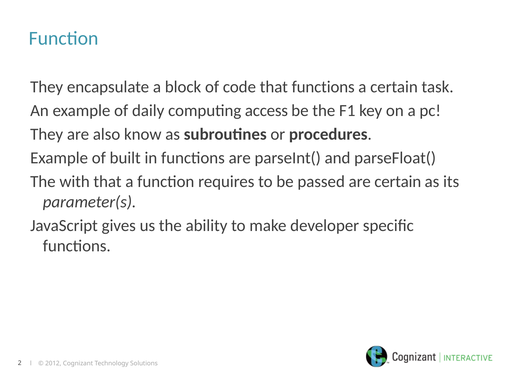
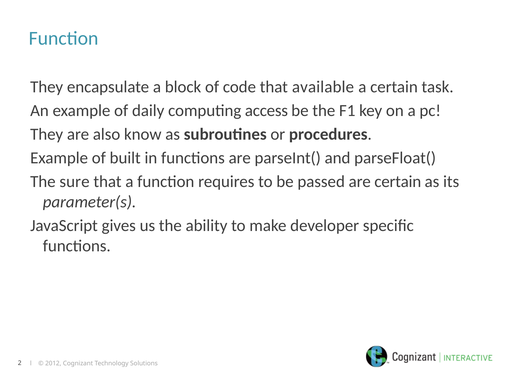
that functions: functions -> available
with: with -> sure
